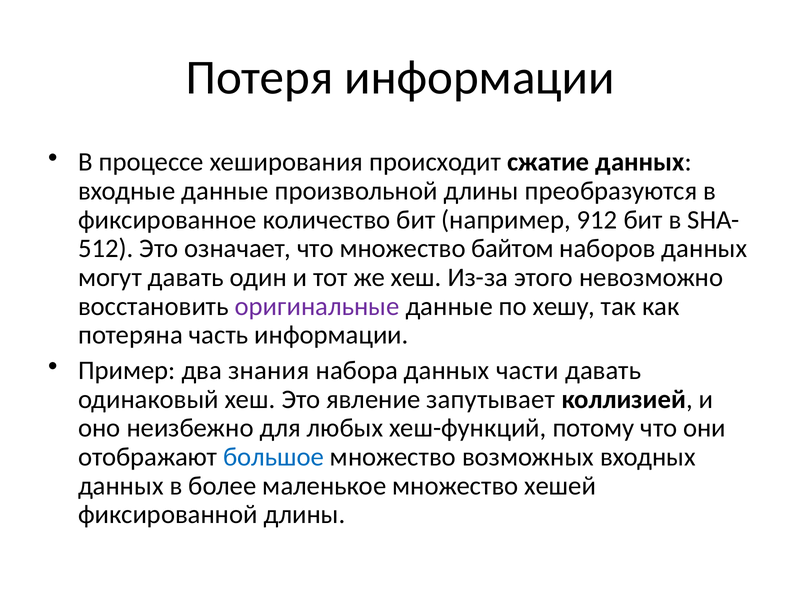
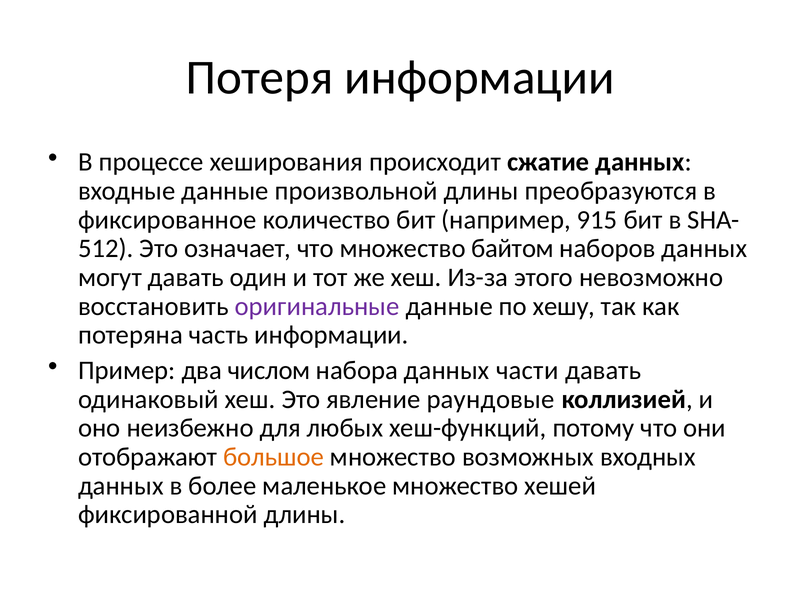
912: 912 -> 915
знания: знания -> числом
запутывает: запутывает -> раундовые
большое colour: blue -> orange
